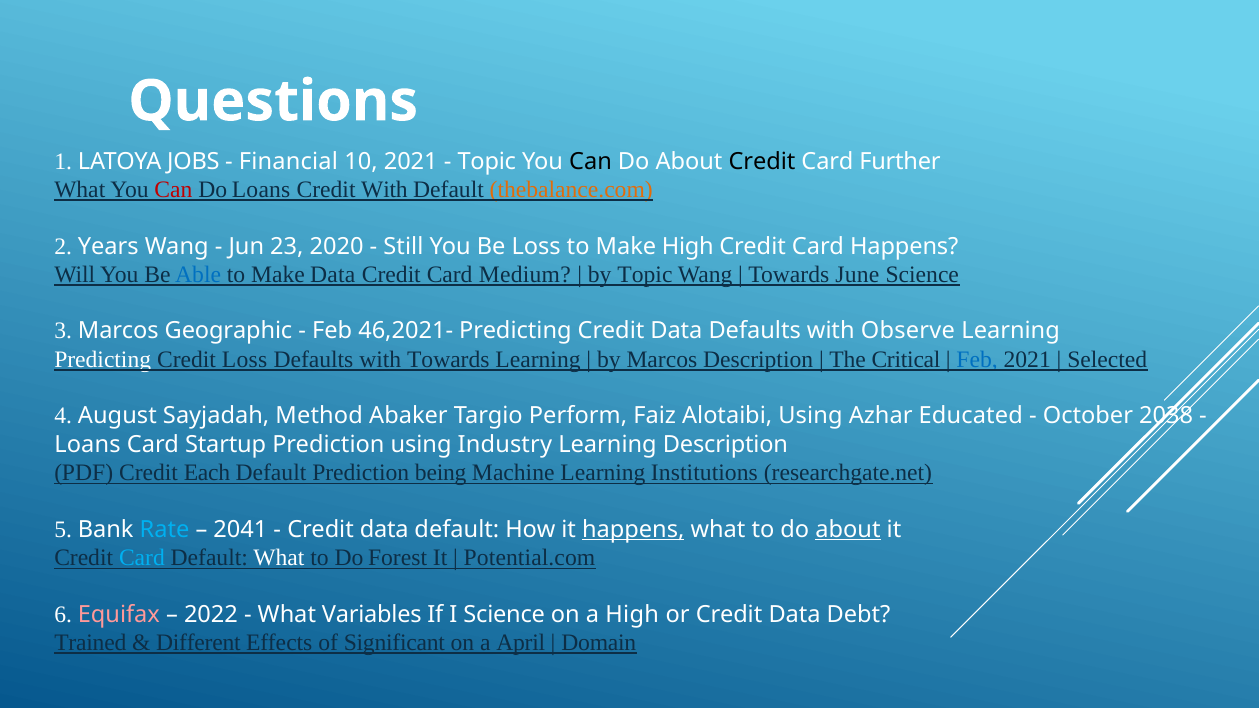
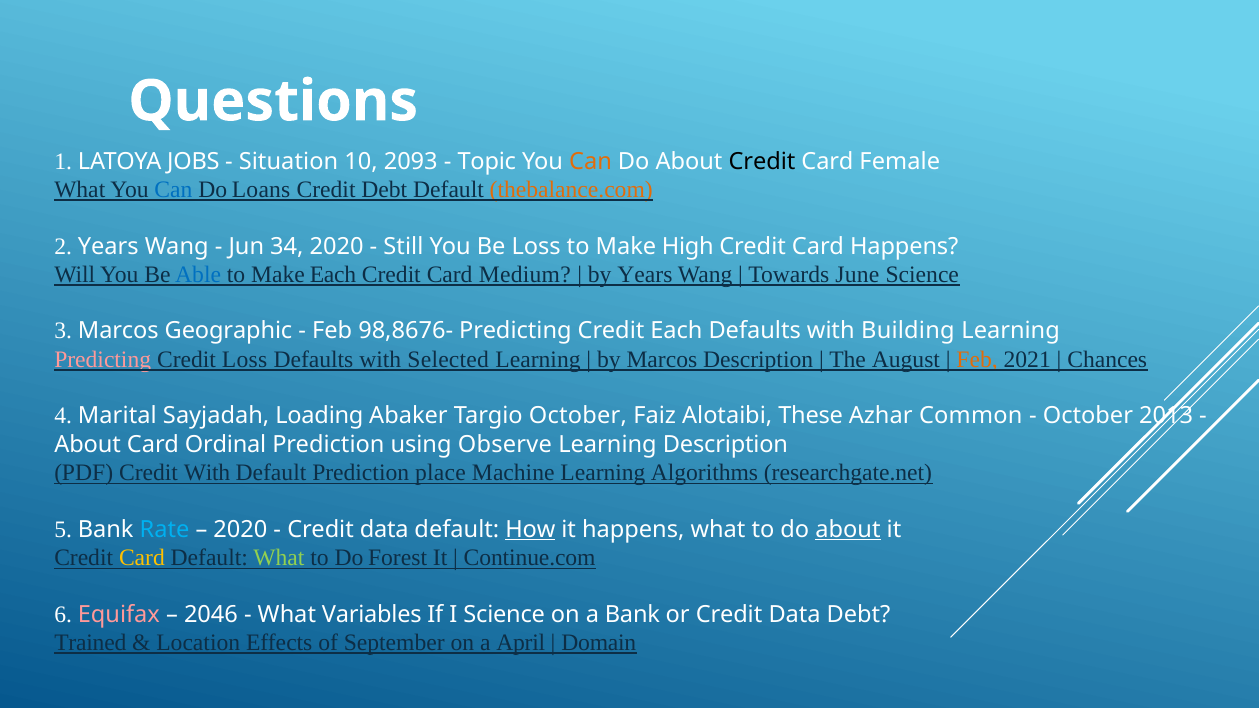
Financial: Financial -> Situation
10 2021: 2021 -> 2093
Can at (591, 161) colour: black -> orange
Further: Further -> Female
Can at (173, 190) colour: red -> blue
Credit With: With -> Debt
23: 23 -> 34
Make Data: Data -> Each
by Topic: Topic -> Years
46,2021-: 46,2021- -> 98,8676-
Predicting Credit Data: Data -> Each
Observe: Observe -> Building
Predicting at (103, 360) colour: white -> pink
with Towards: Towards -> Selected
Critical: Critical -> August
Feb at (977, 360) colour: blue -> orange
Selected: Selected -> Chances
August: August -> Marital
Method: Method -> Loading
Targio Perform: Perform -> October
Alotaibi Using: Using -> These
Educated: Educated -> Common
2038: 2038 -> 2013
Loans at (87, 445): Loans -> About
Startup: Startup -> Ordinal
Industry: Industry -> Observe
Credit Each: Each -> With
being: being -> place
Institutions: Institutions -> Algorithms
2041 at (240, 530): 2041 -> 2020
How underline: none -> present
happens at (633, 530) underline: present -> none
Card at (142, 558) colour: light blue -> yellow
What at (279, 558) colour: white -> light green
Potential.com: Potential.com -> Continue.com
2022: 2022 -> 2046
a High: High -> Bank
Different: Different -> Location
Significant: Significant -> September
